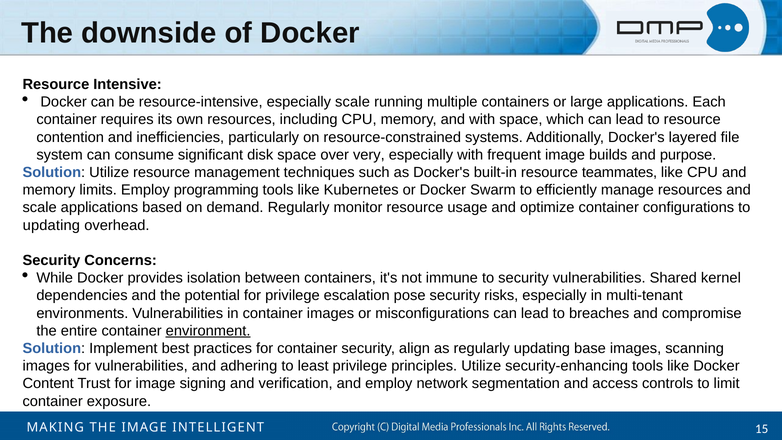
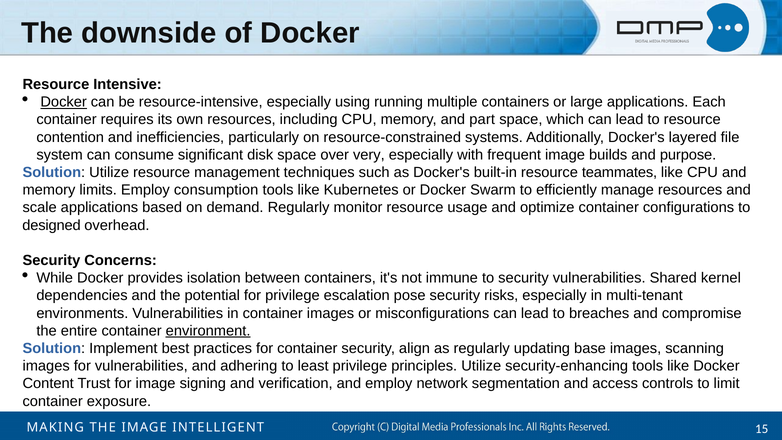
Docker at (64, 102) underline: none -> present
especially scale: scale -> using
and with: with -> part
programming: programming -> consumption
updating at (51, 225): updating -> designed
